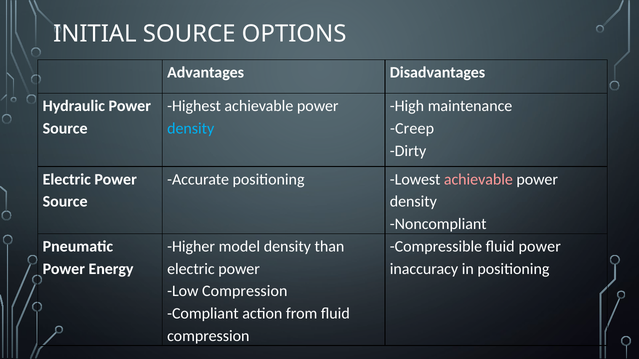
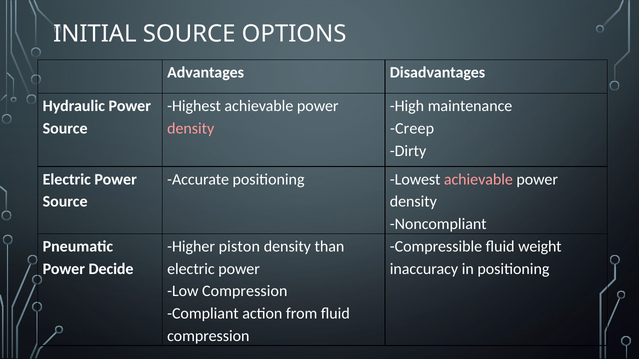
density at (191, 129) colour: light blue -> pink
model: model -> piston
fluid power: power -> weight
Energy: Energy -> Decide
